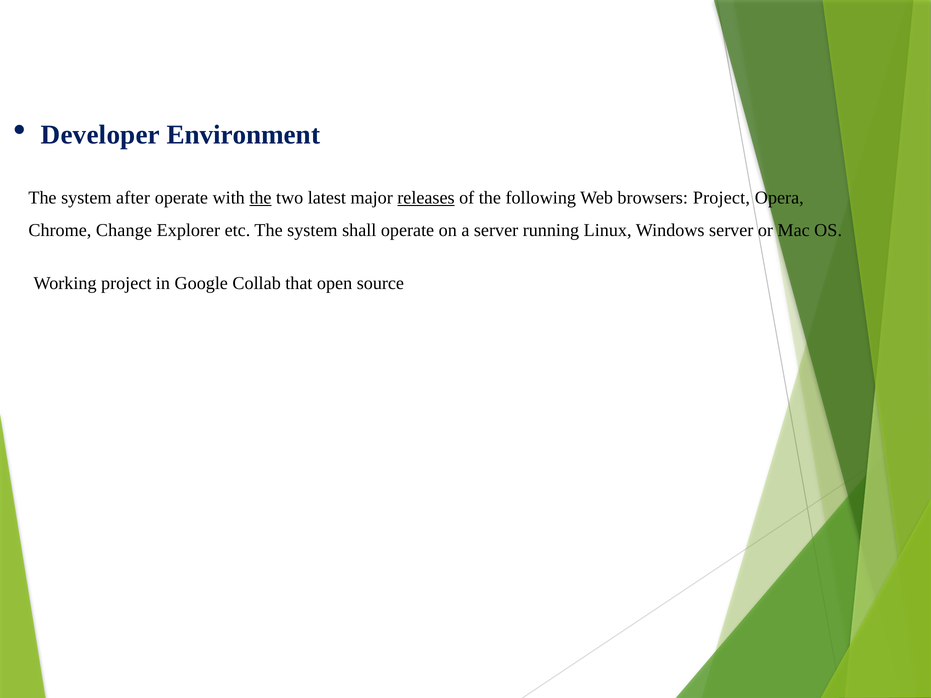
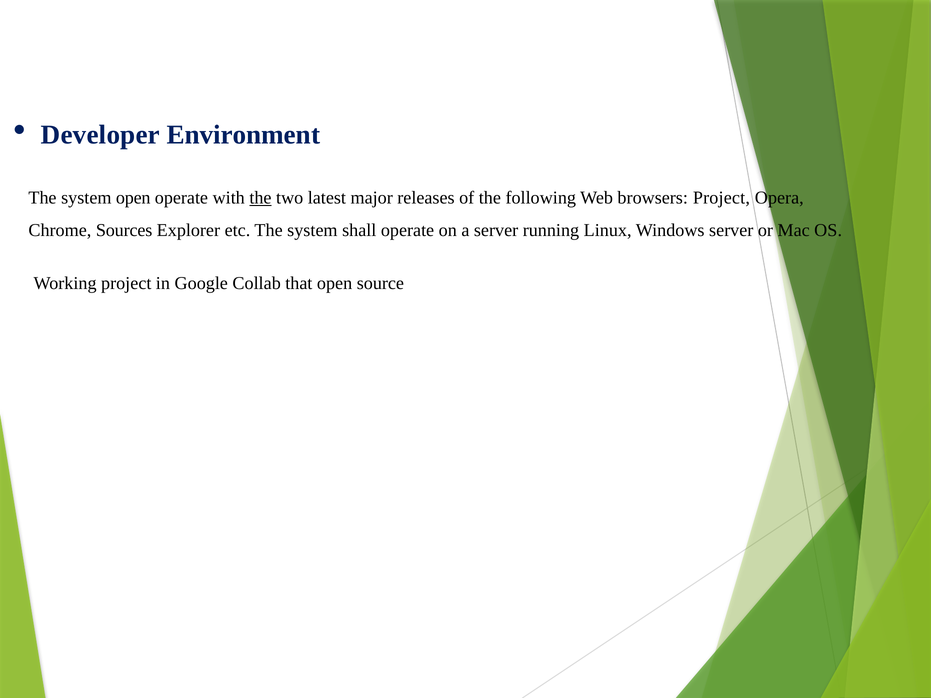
system after: after -> open
releases underline: present -> none
Change: Change -> Sources
